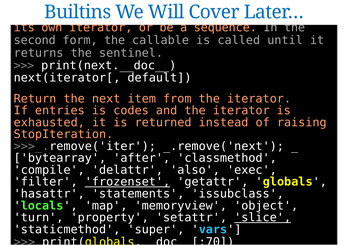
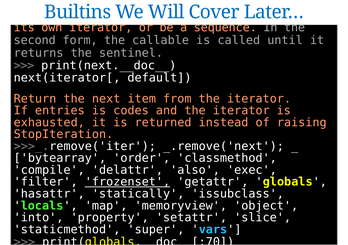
after: after -> order
statements: statements -> statically
turn: turn -> into
slice underline: present -> none
